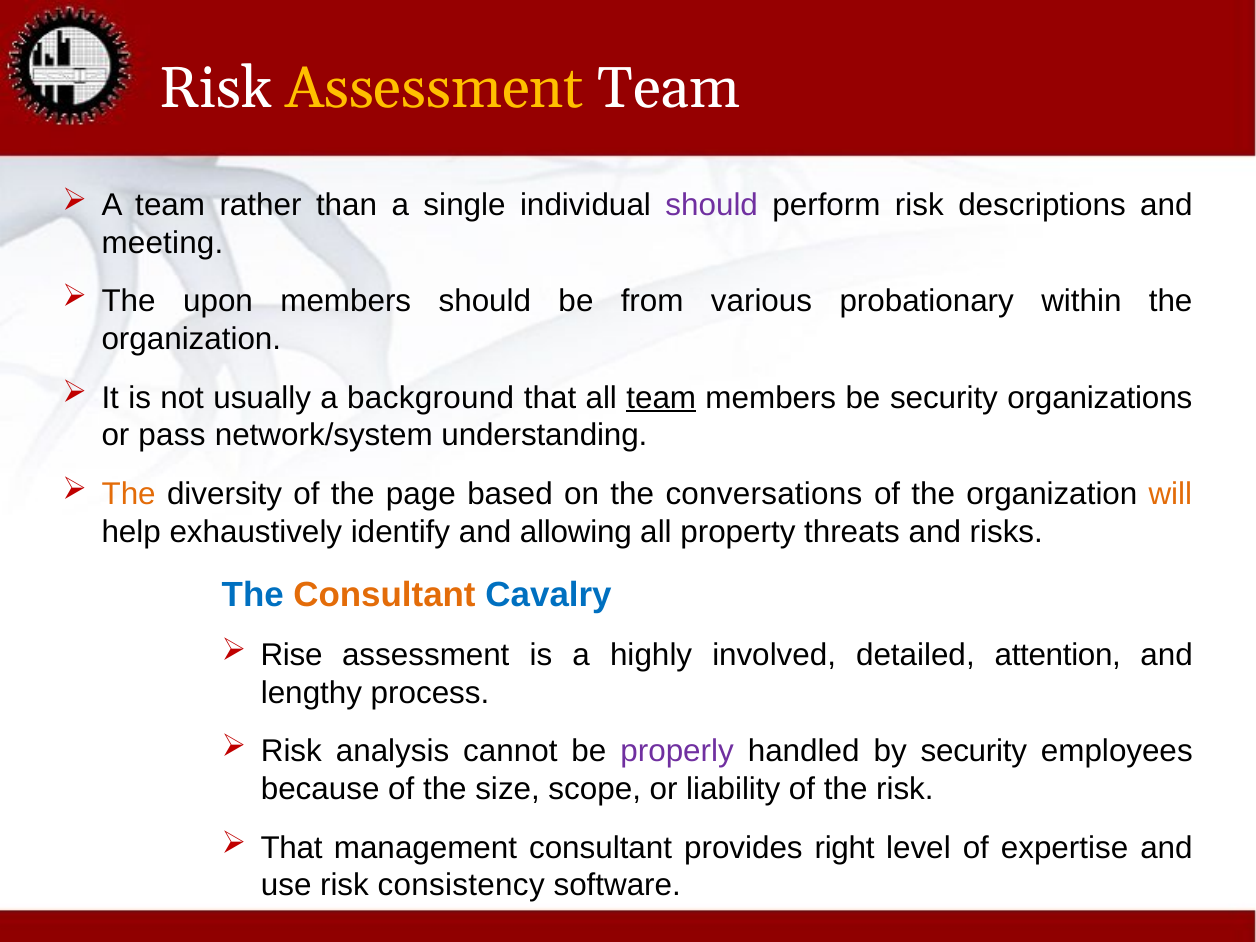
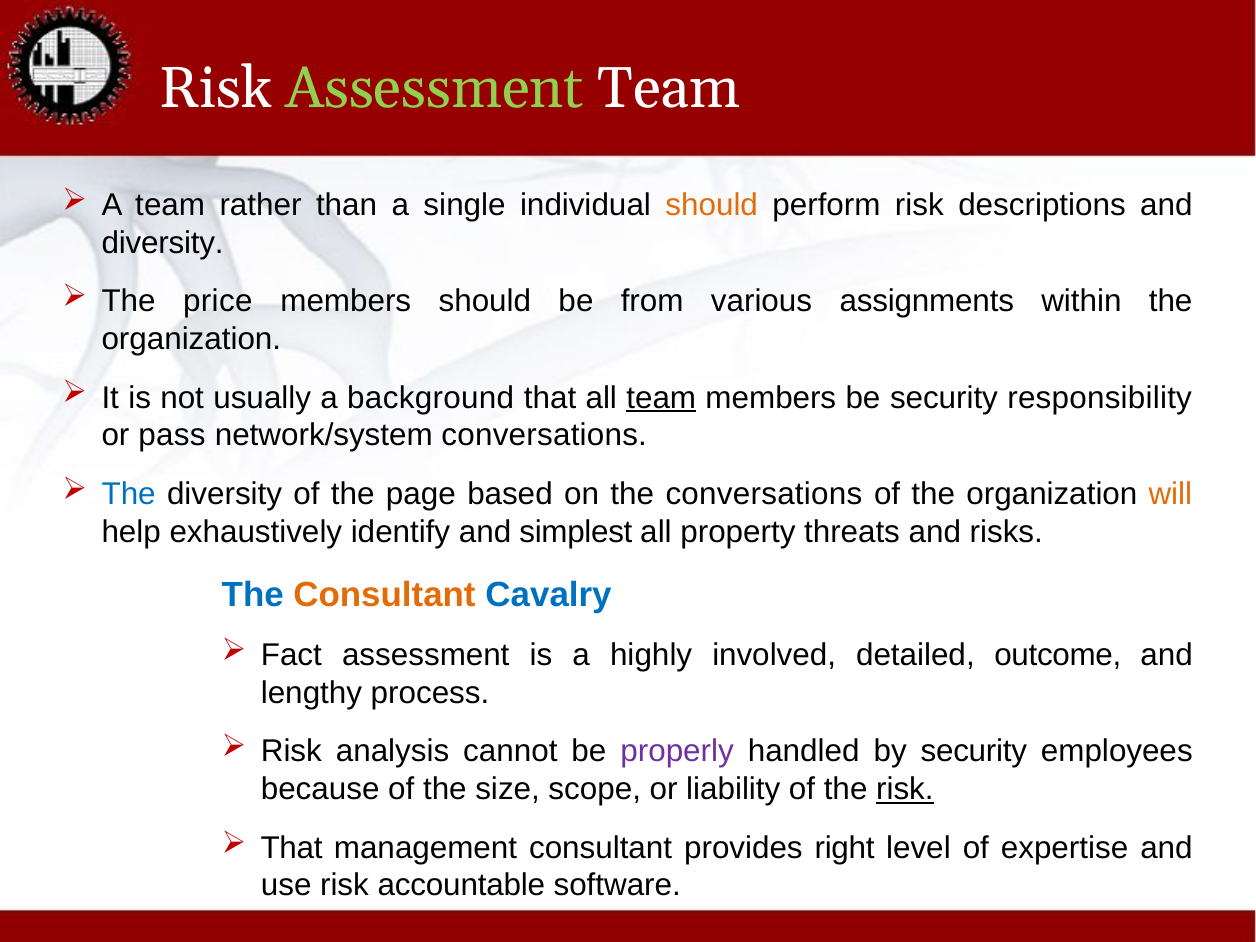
Assessment at (435, 88) colour: yellow -> light green
should at (712, 205) colour: purple -> orange
meeting at (162, 243): meeting -> diversity
upon: upon -> price
probationary: probationary -> assignments
organizations: organizations -> responsibility
network/system understanding: understanding -> conversations
The at (129, 494) colour: orange -> blue
allowing: allowing -> simplest
Rise: Rise -> Fact
attention: attention -> outcome
risk at (905, 789) underline: none -> present
consistency: consistency -> accountable
